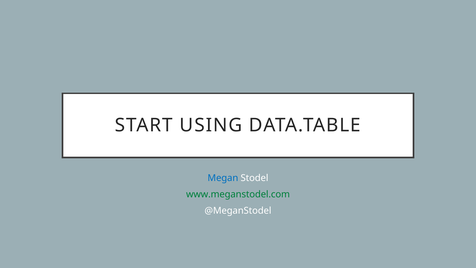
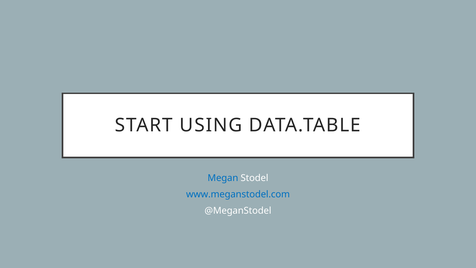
www.meganstodel.com colour: green -> blue
